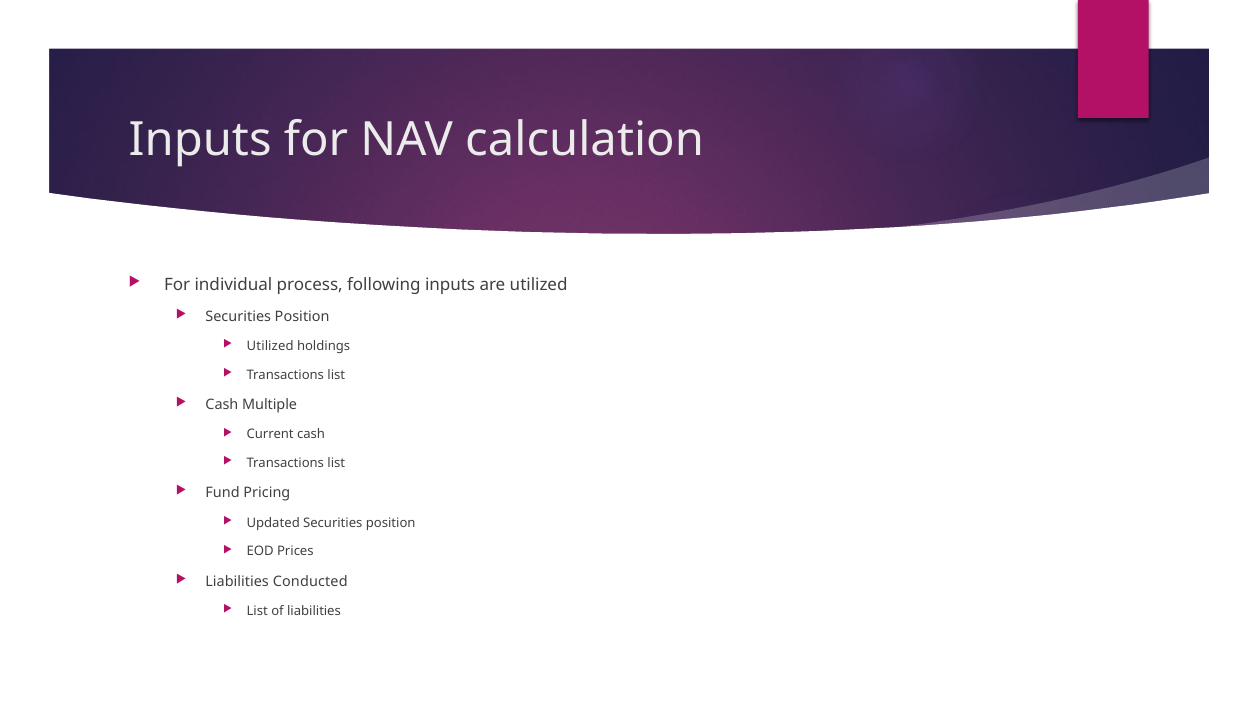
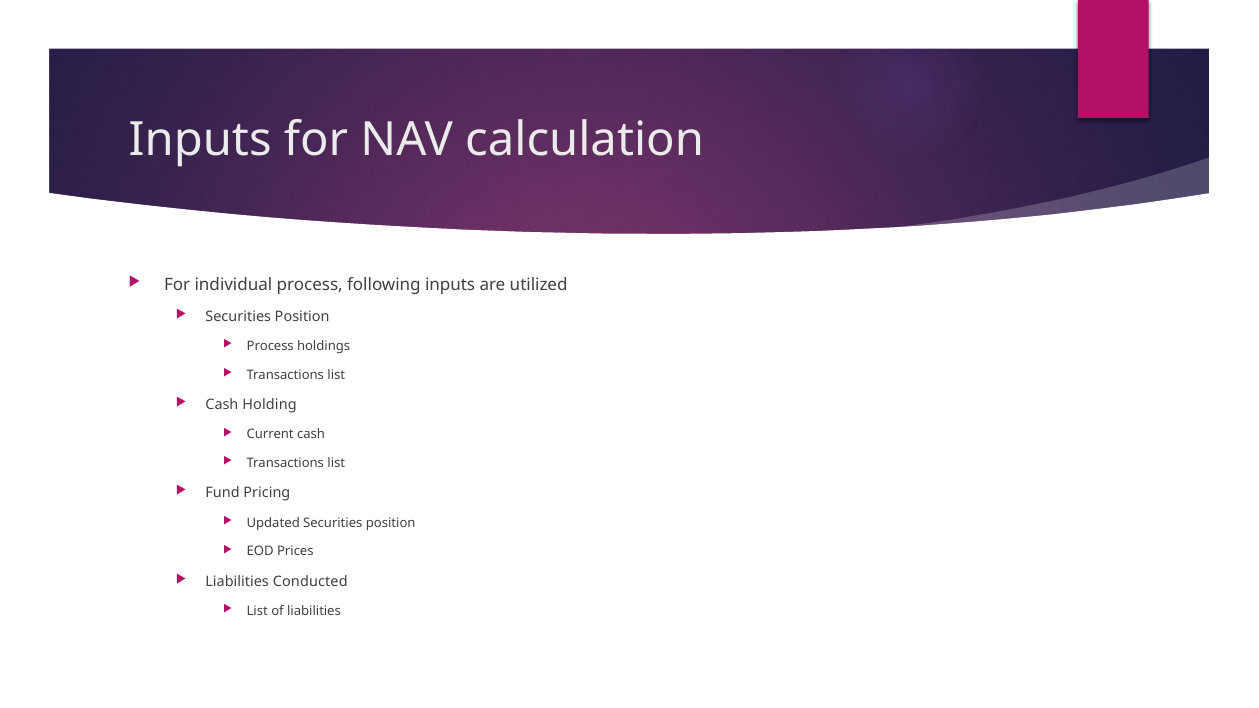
Utilized at (270, 346): Utilized -> Process
Multiple: Multiple -> Holding
